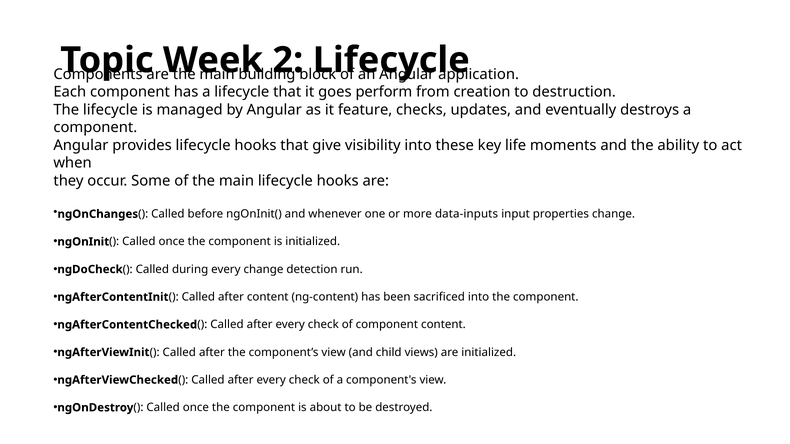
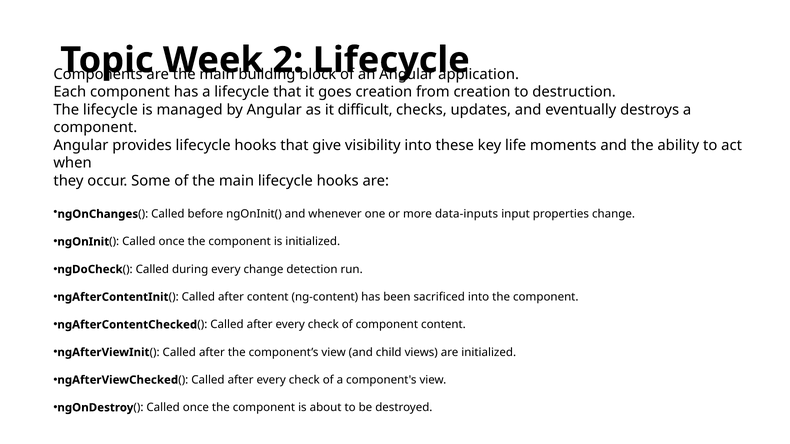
goes perform: perform -> creation
feature: feature -> difficult
